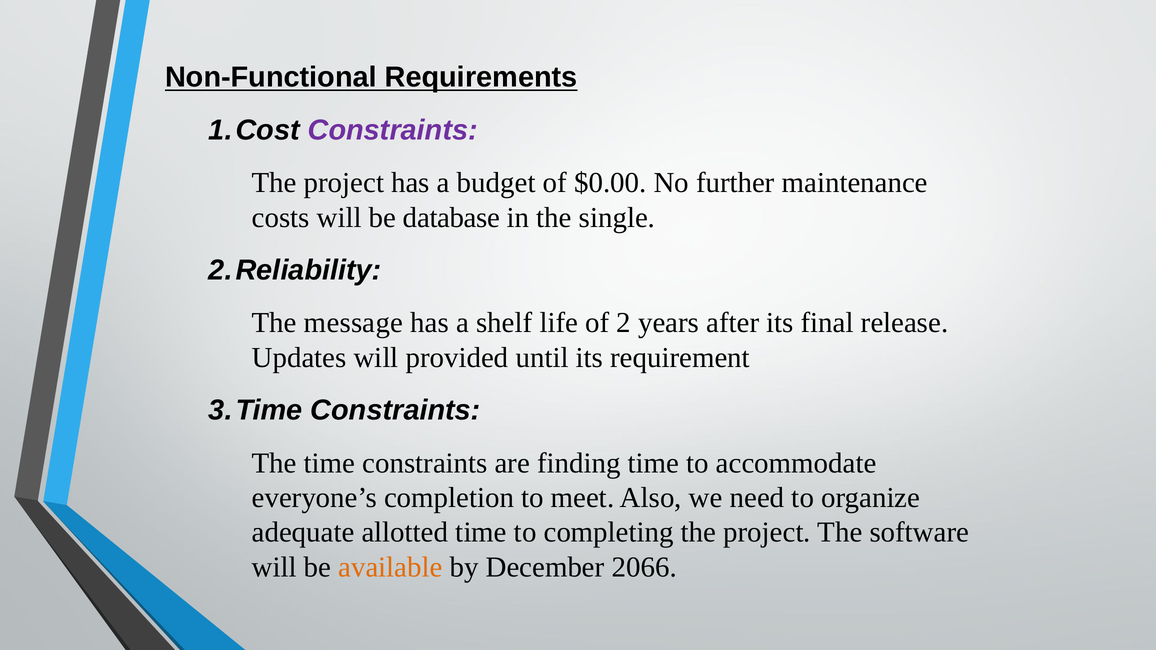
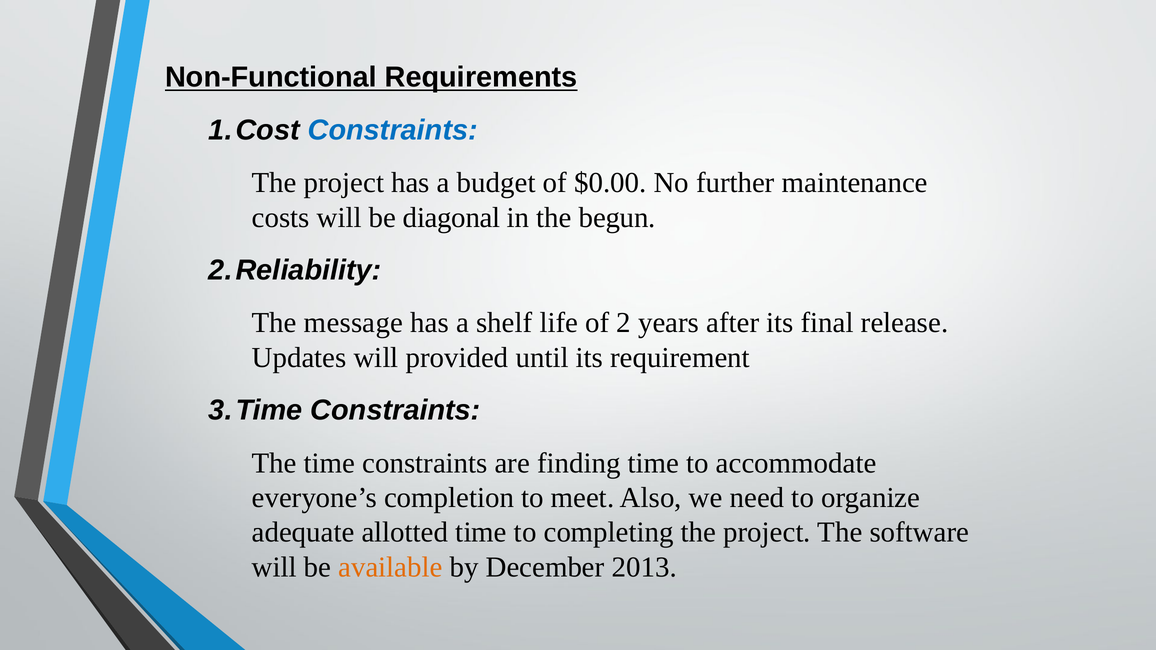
Constraints at (393, 130) colour: purple -> blue
database: database -> diagonal
single: single -> begun
2066: 2066 -> 2013
